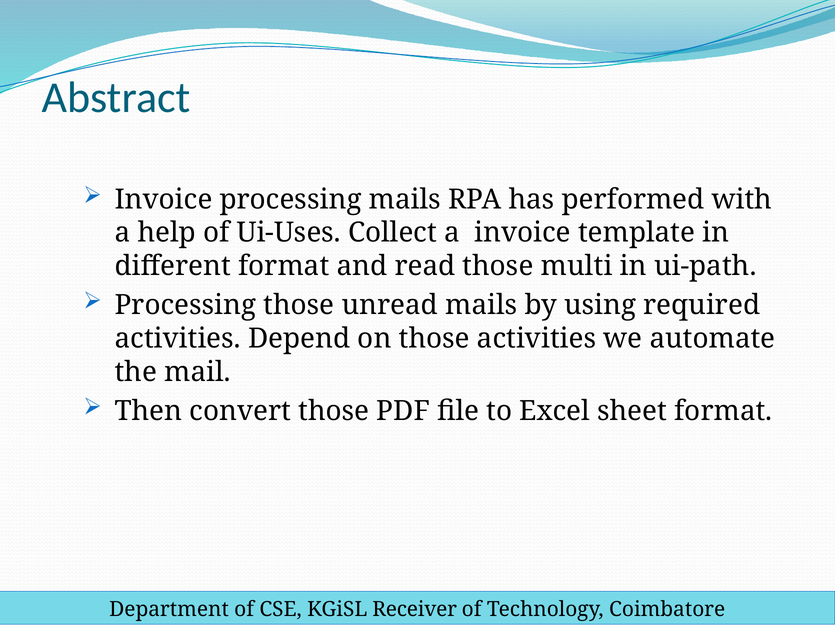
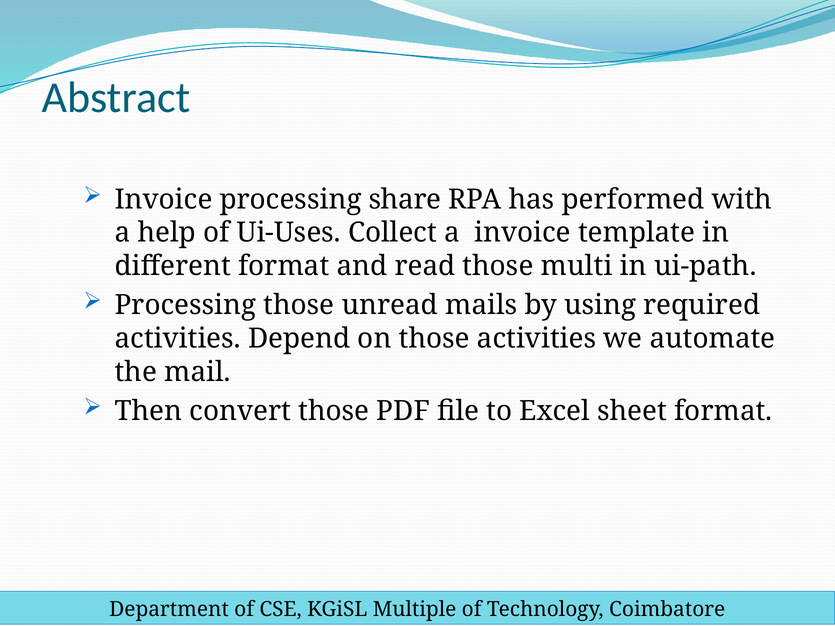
processing mails: mails -> share
Receiver: Receiver -> Multiple
